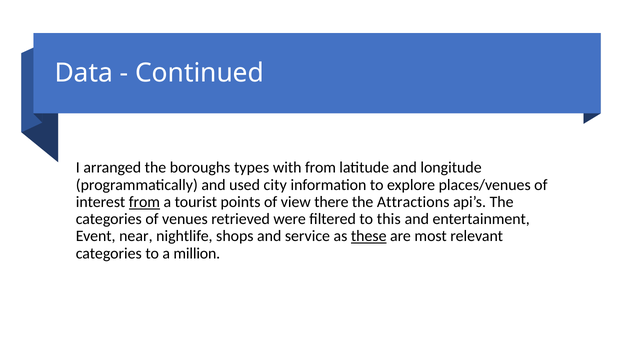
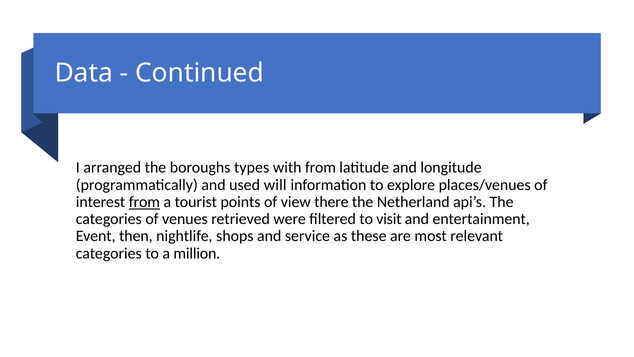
city: city -> will
Attractions: Attractions -> Netherland
this: this -> visit
near: near -> then
these underline: present -> none
